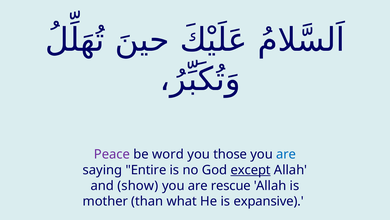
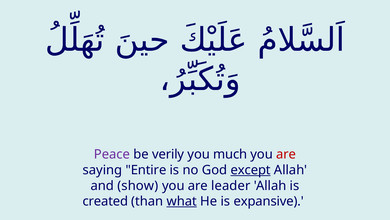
word: word -> verily
those: those -> much
are at (286, 154) colour: blue -> red
rescue: rescue -> leader
mother: mother -> created
what underline: none -> present
